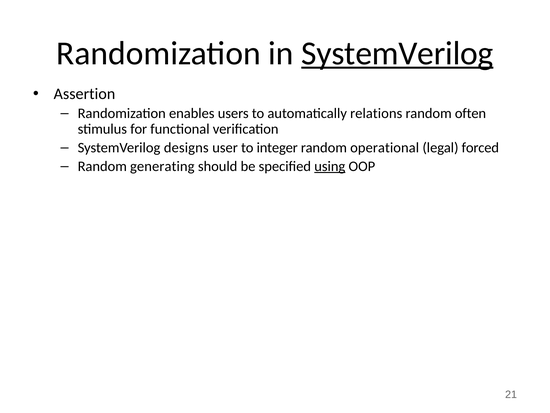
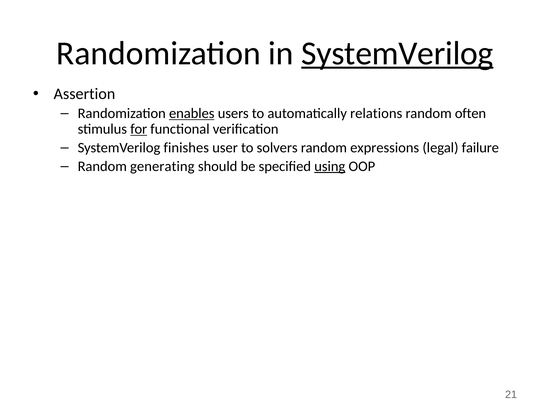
enables underline: none -> present
for underline: none -> present
designs: designs -> finishes
integer: integer -> solvers
operational: operational -> expressions
forced: forced -> failure
